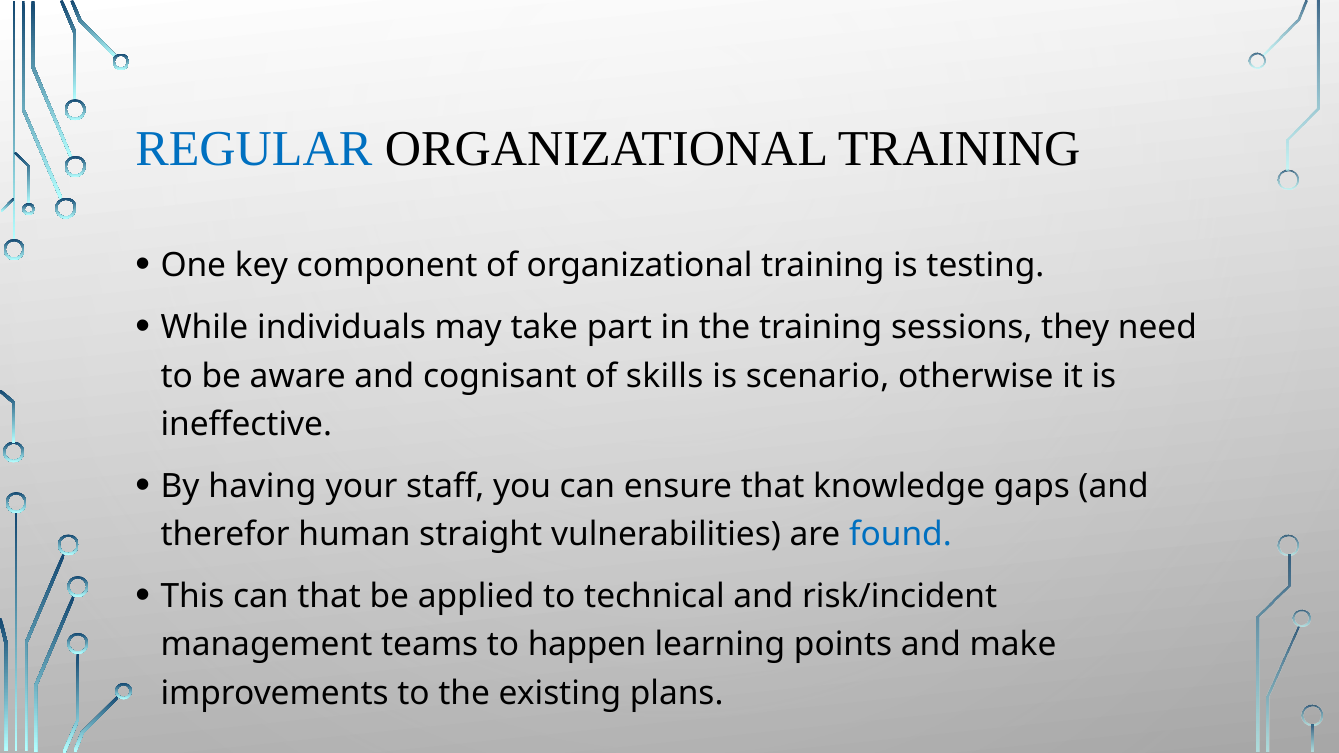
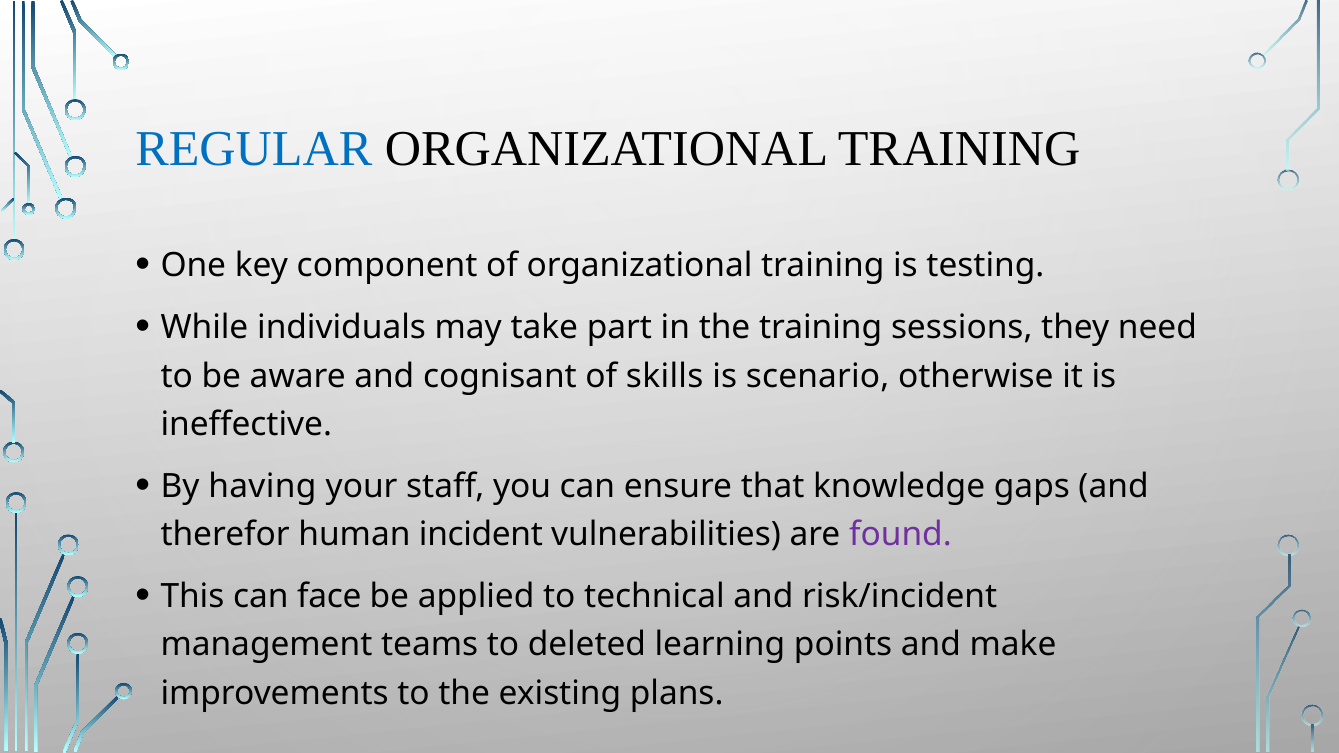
straight: straight -> incident
found colour: blue -> purple
can that: that -> face
happen: happen -> deleted
